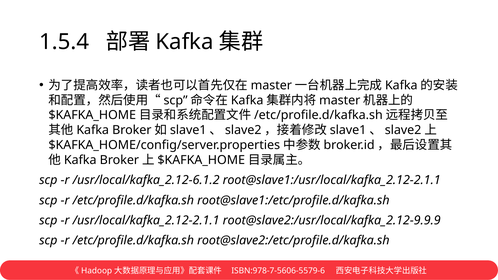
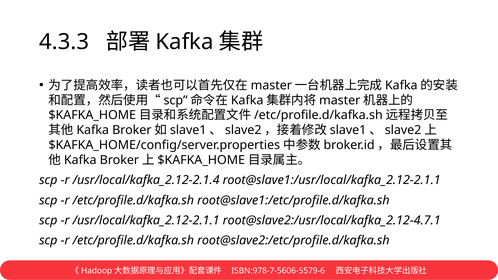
1.5.4: 1.5.4 -> 4.3.3
/usr/local/kafka_2.12-6.1.2: /usr/local/kafka_2.12-6.1.2 -> /usr/local/kafka_2.12-2.1.4
root@slave2:/usr/local/kafka_2.12-9.9.9: root@slave2:/usr/local/kafka_2.12-9.9.9 -> root@slave2:/usr/local/kafka_2.12-4.7.1
